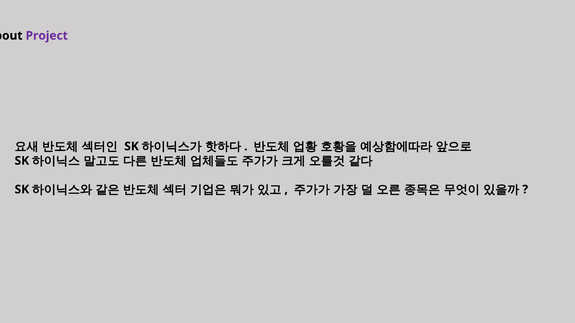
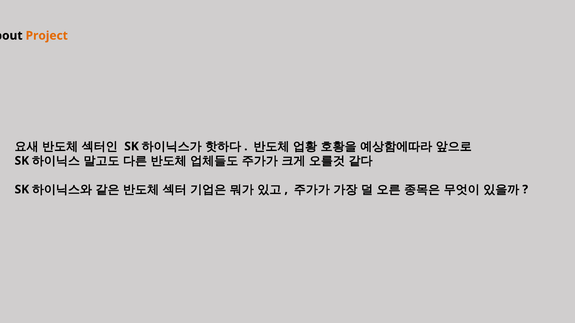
Project colour: purple -> orange
